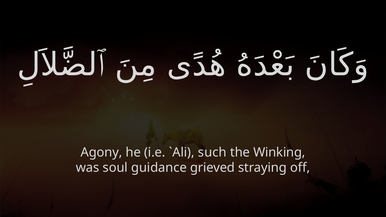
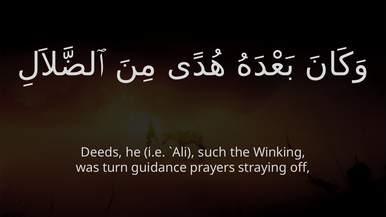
Agony: Agony -> Deeds
soul: soul -> turn
grieved: grieved -> prayers
